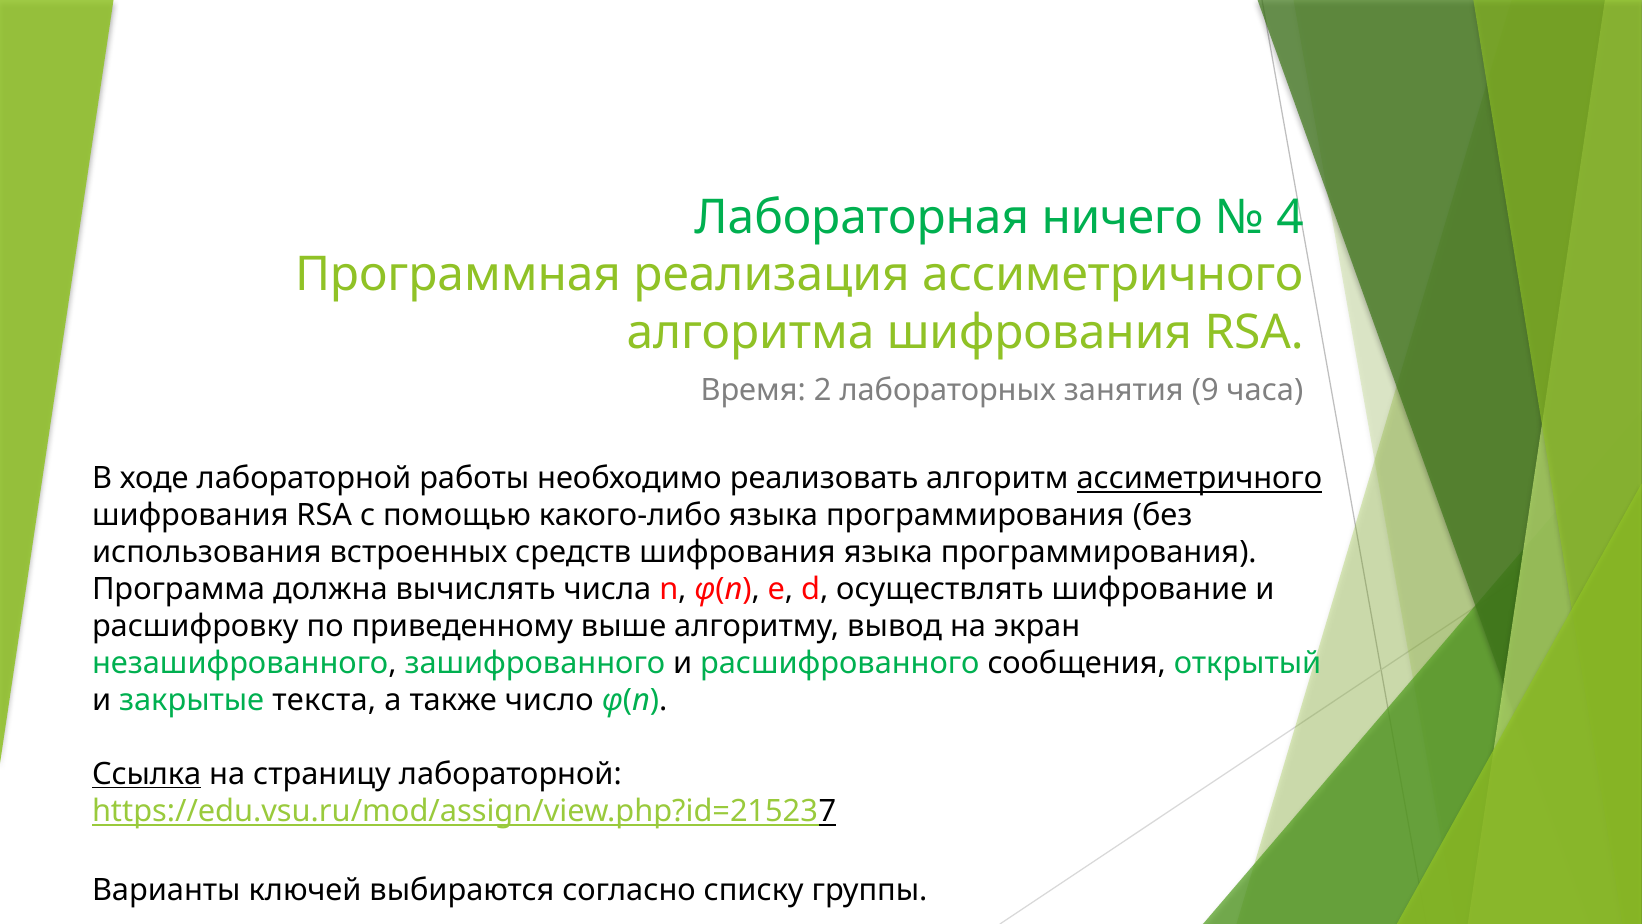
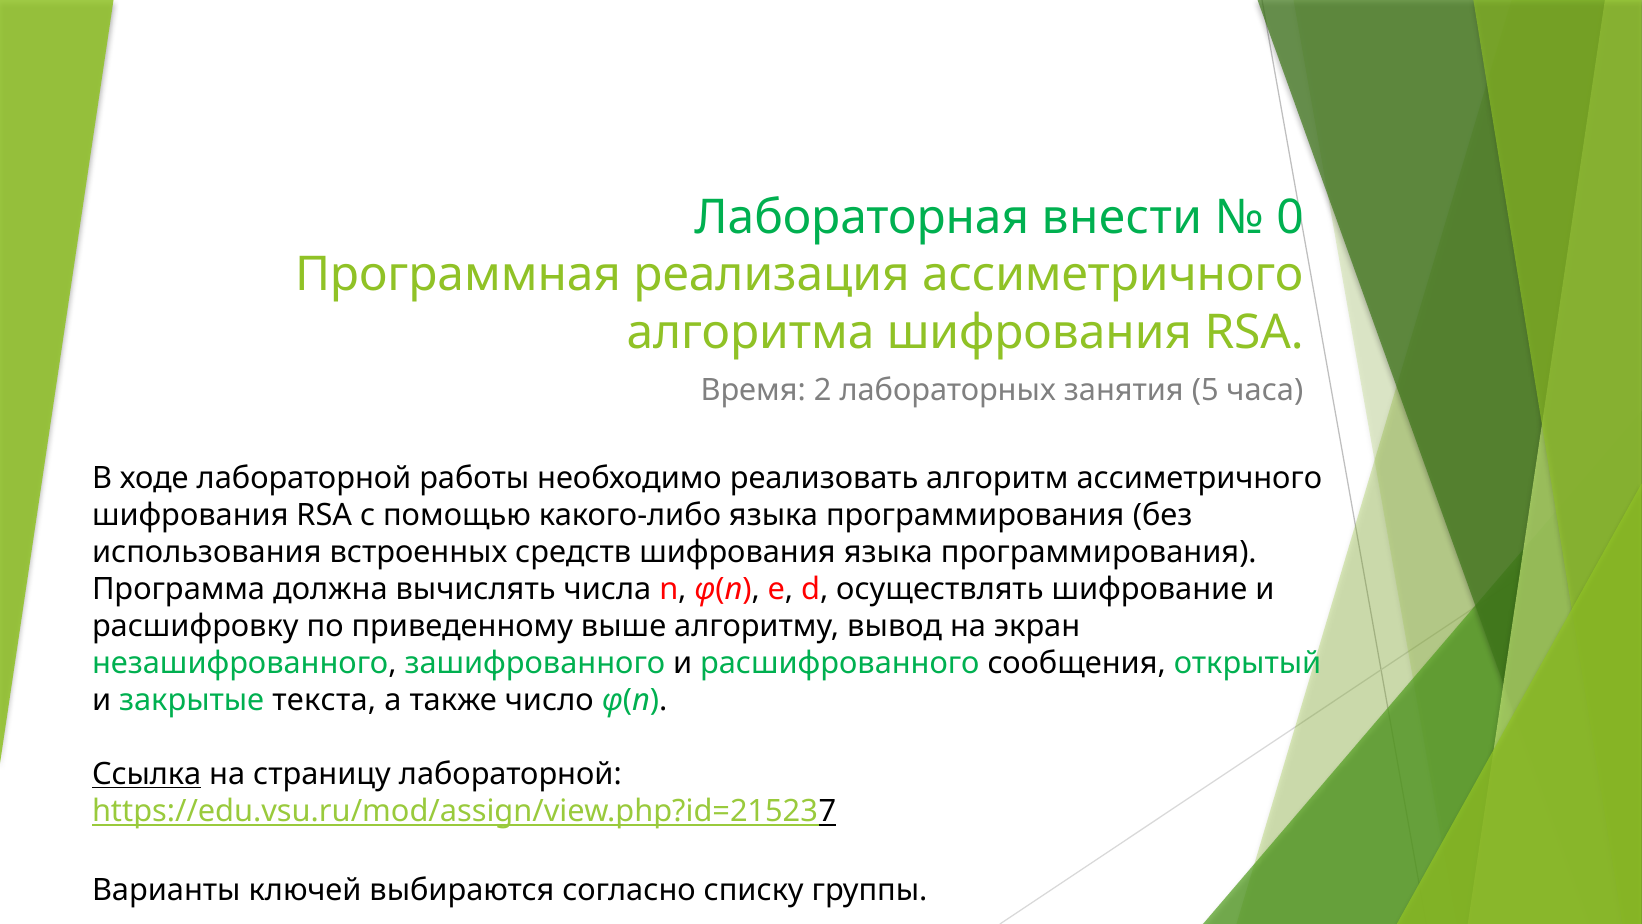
ничего: ничего -> внести
4: 4 -> 0
9: 9 -> 5
ассиметричного at (1199, 478) underline: present -> none
